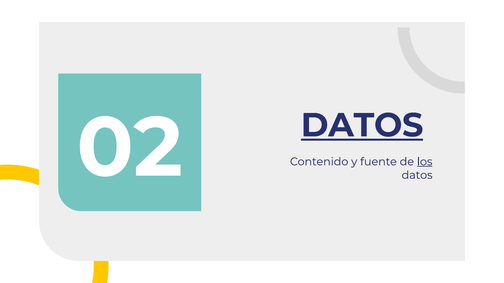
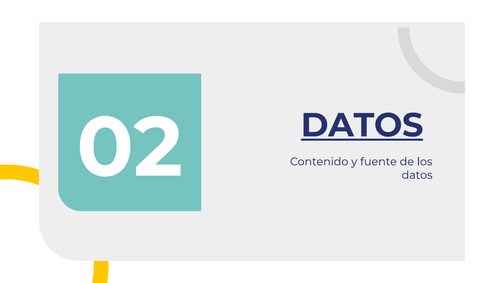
los underline: present -> none
